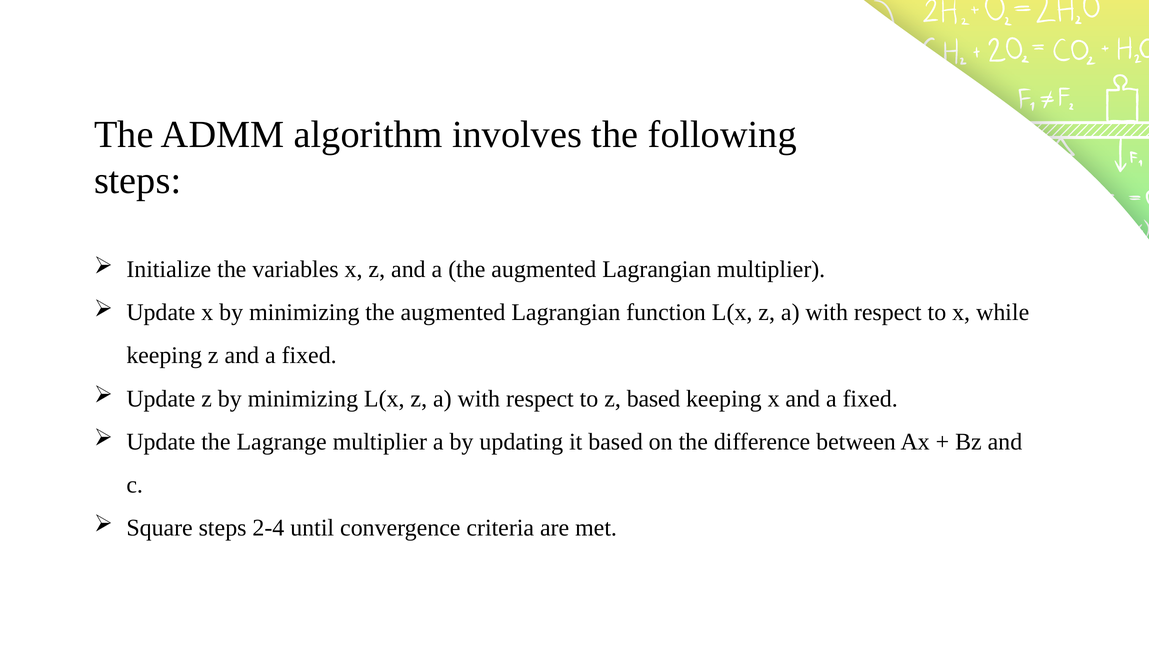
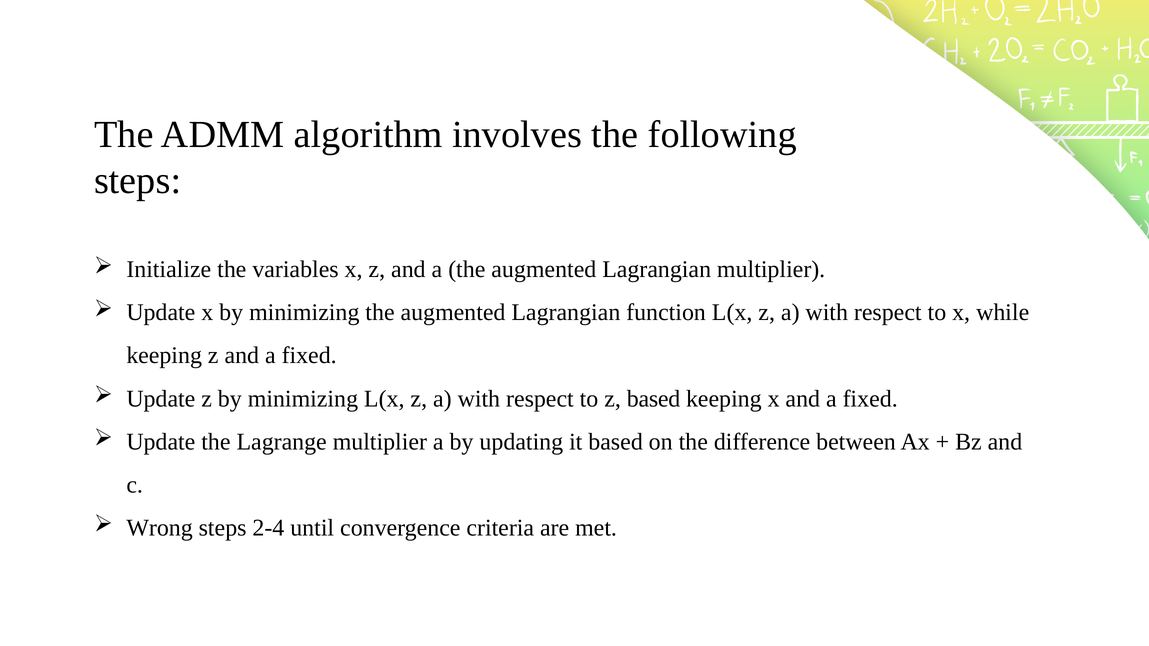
Square: Square -> Wrong
